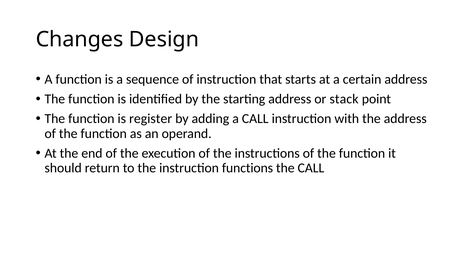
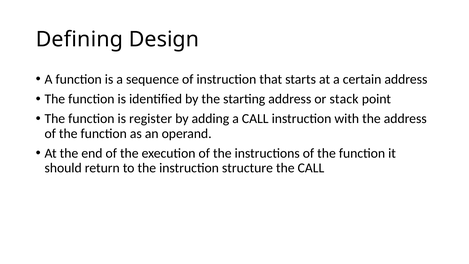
Changes: Changes -> Defining
functions: functions -> structure
